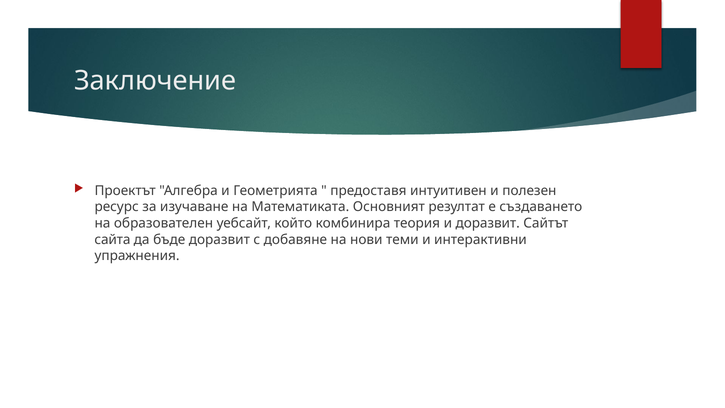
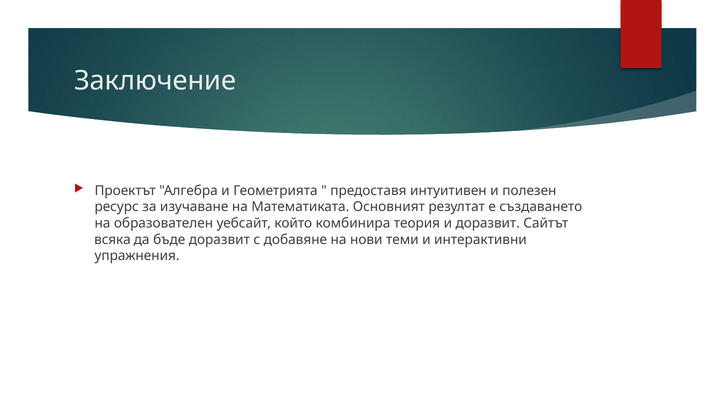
сайта: сайта -> всяка
